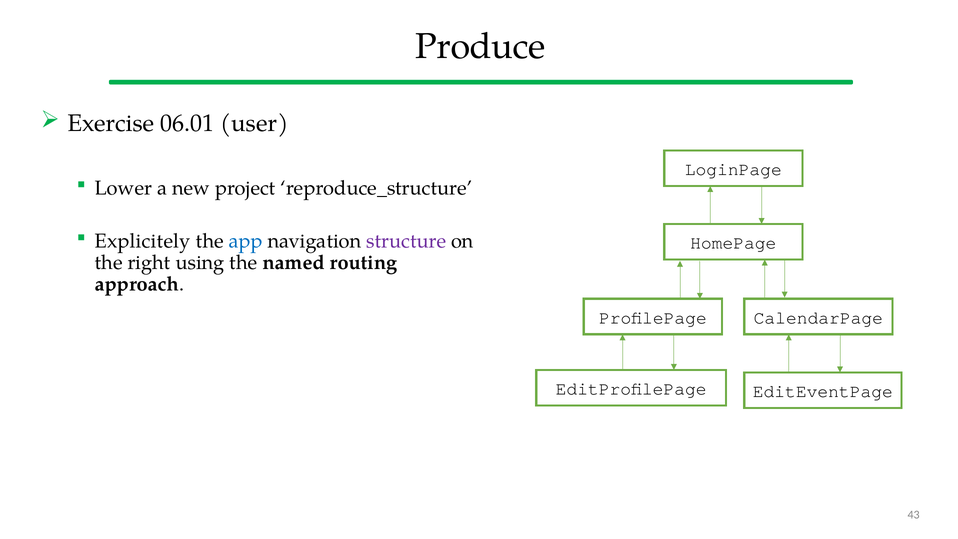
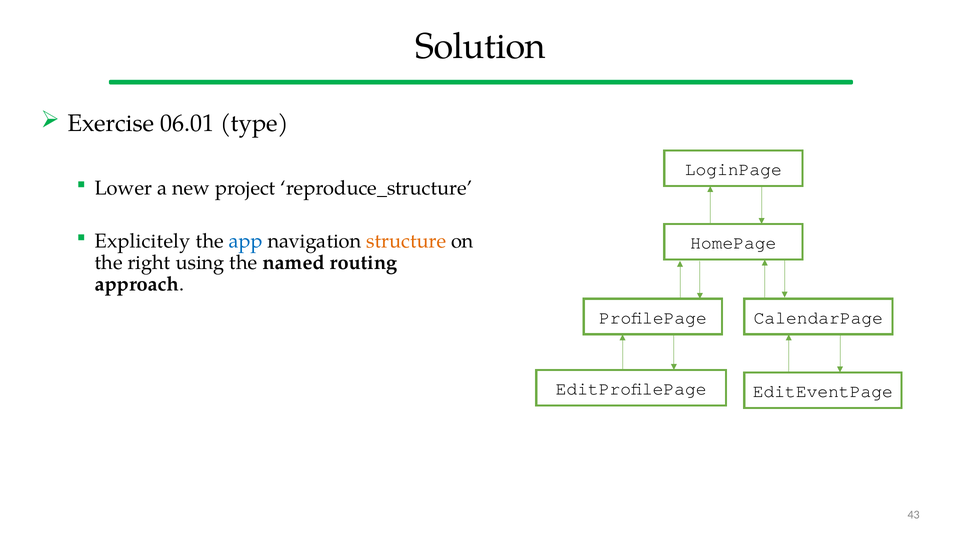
Produce: Produce -> Solution
user: user -> type
structure colour: purple -> orange
